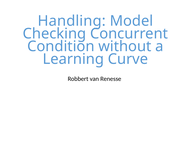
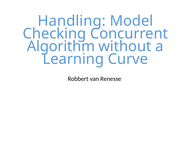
Condition: Condition -> Algorithm
